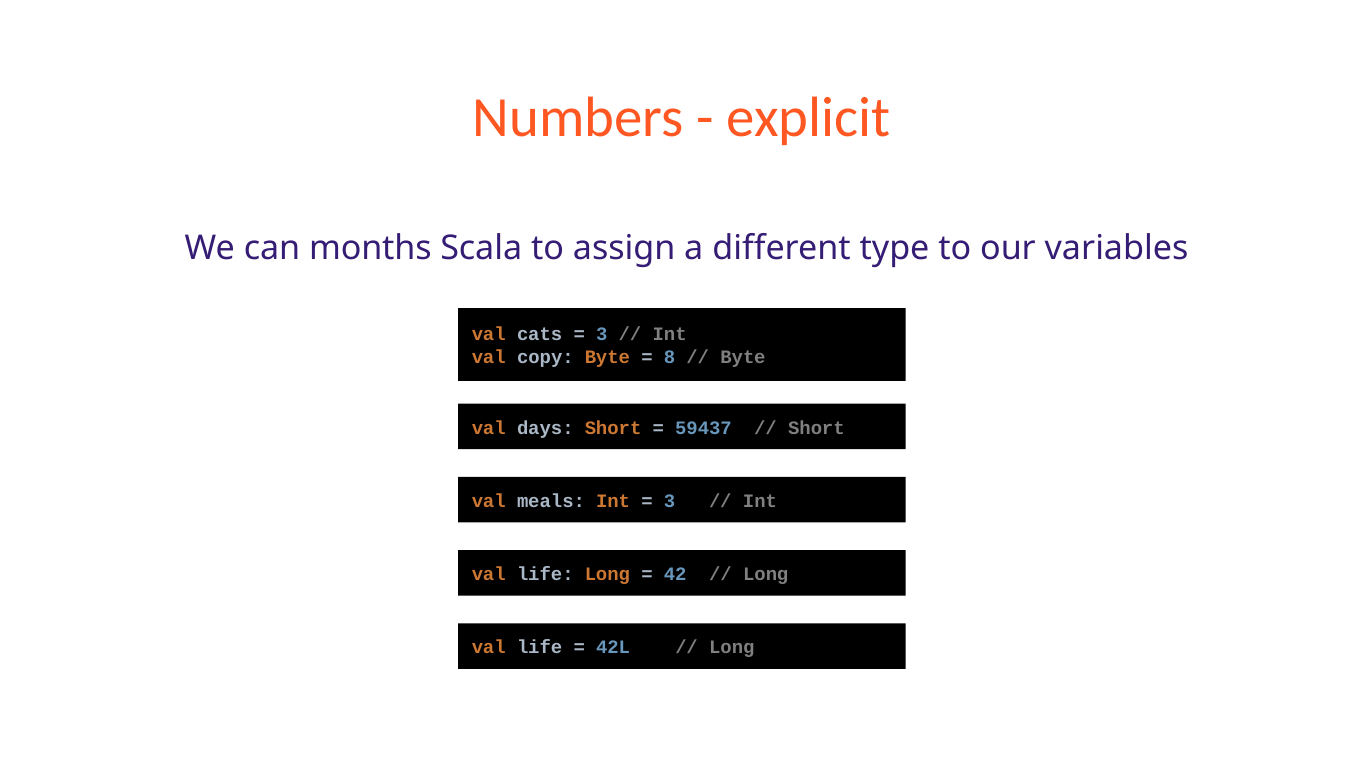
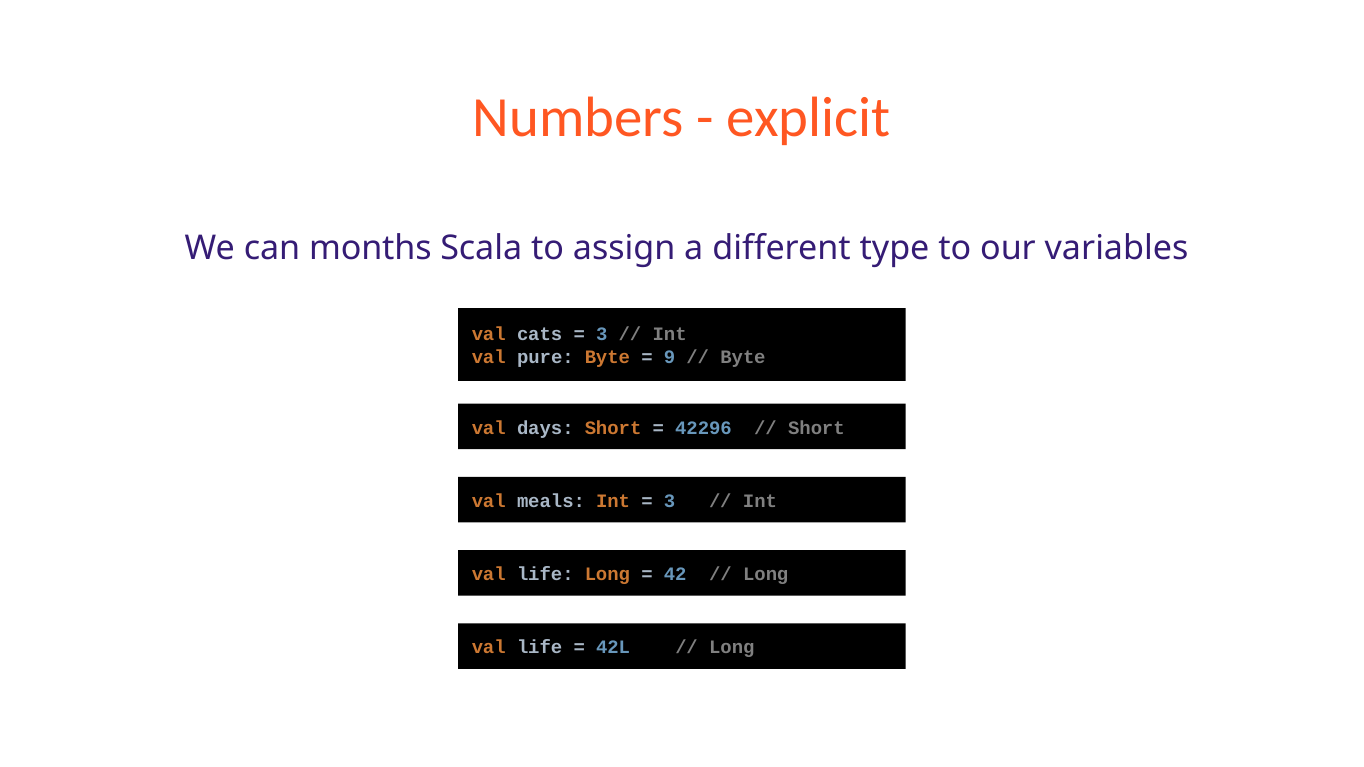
copy: copy -> pure
8: 8 -> 9
59437: 59437 -> 42296
